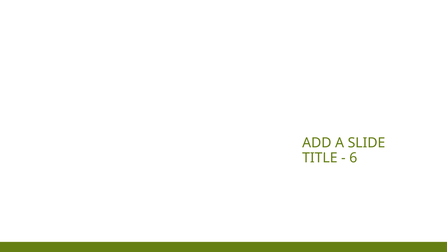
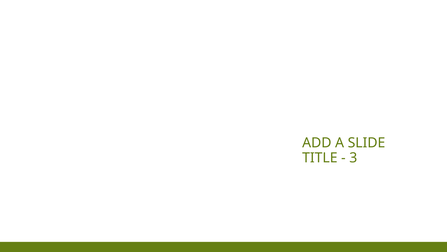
6: 6 -> 3
